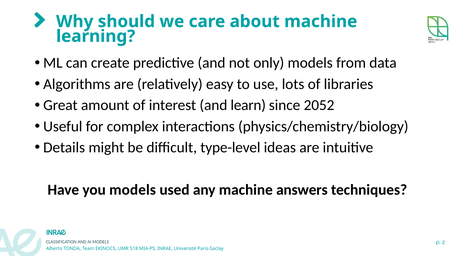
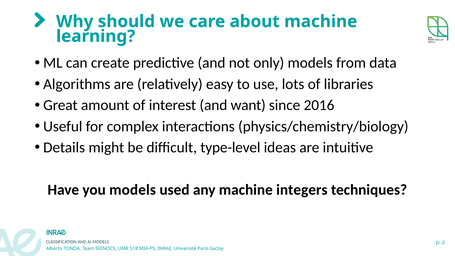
learn: learn -> want
2052: 2052 -> 2016
answers: answers -> integers
